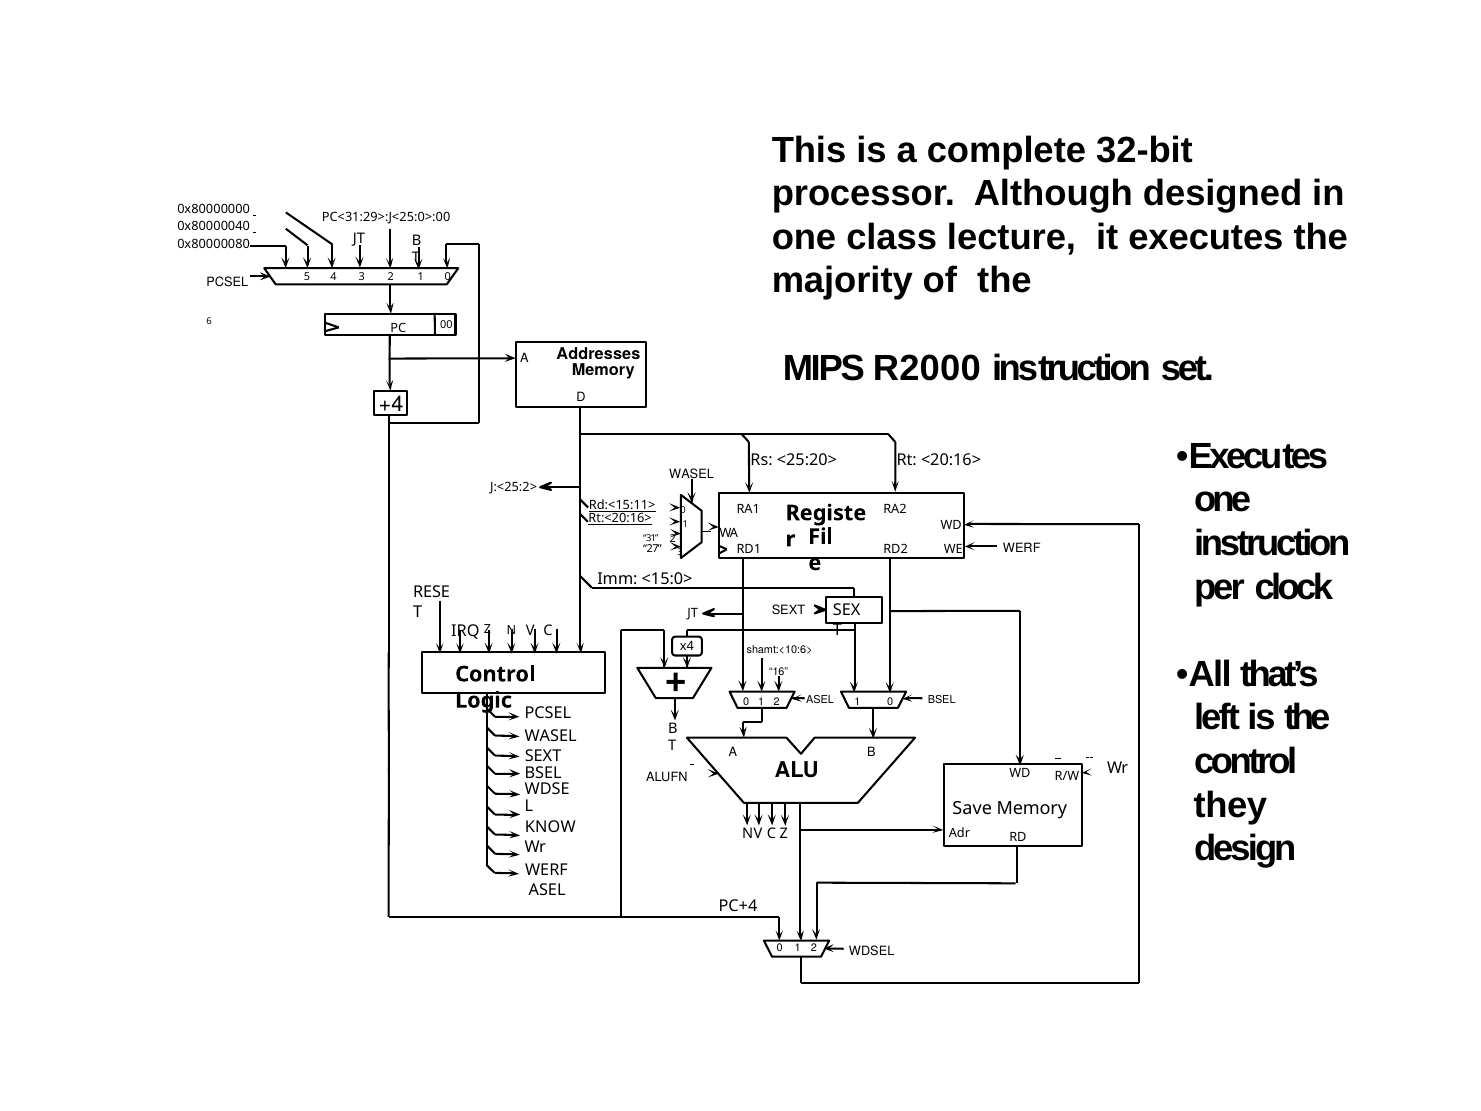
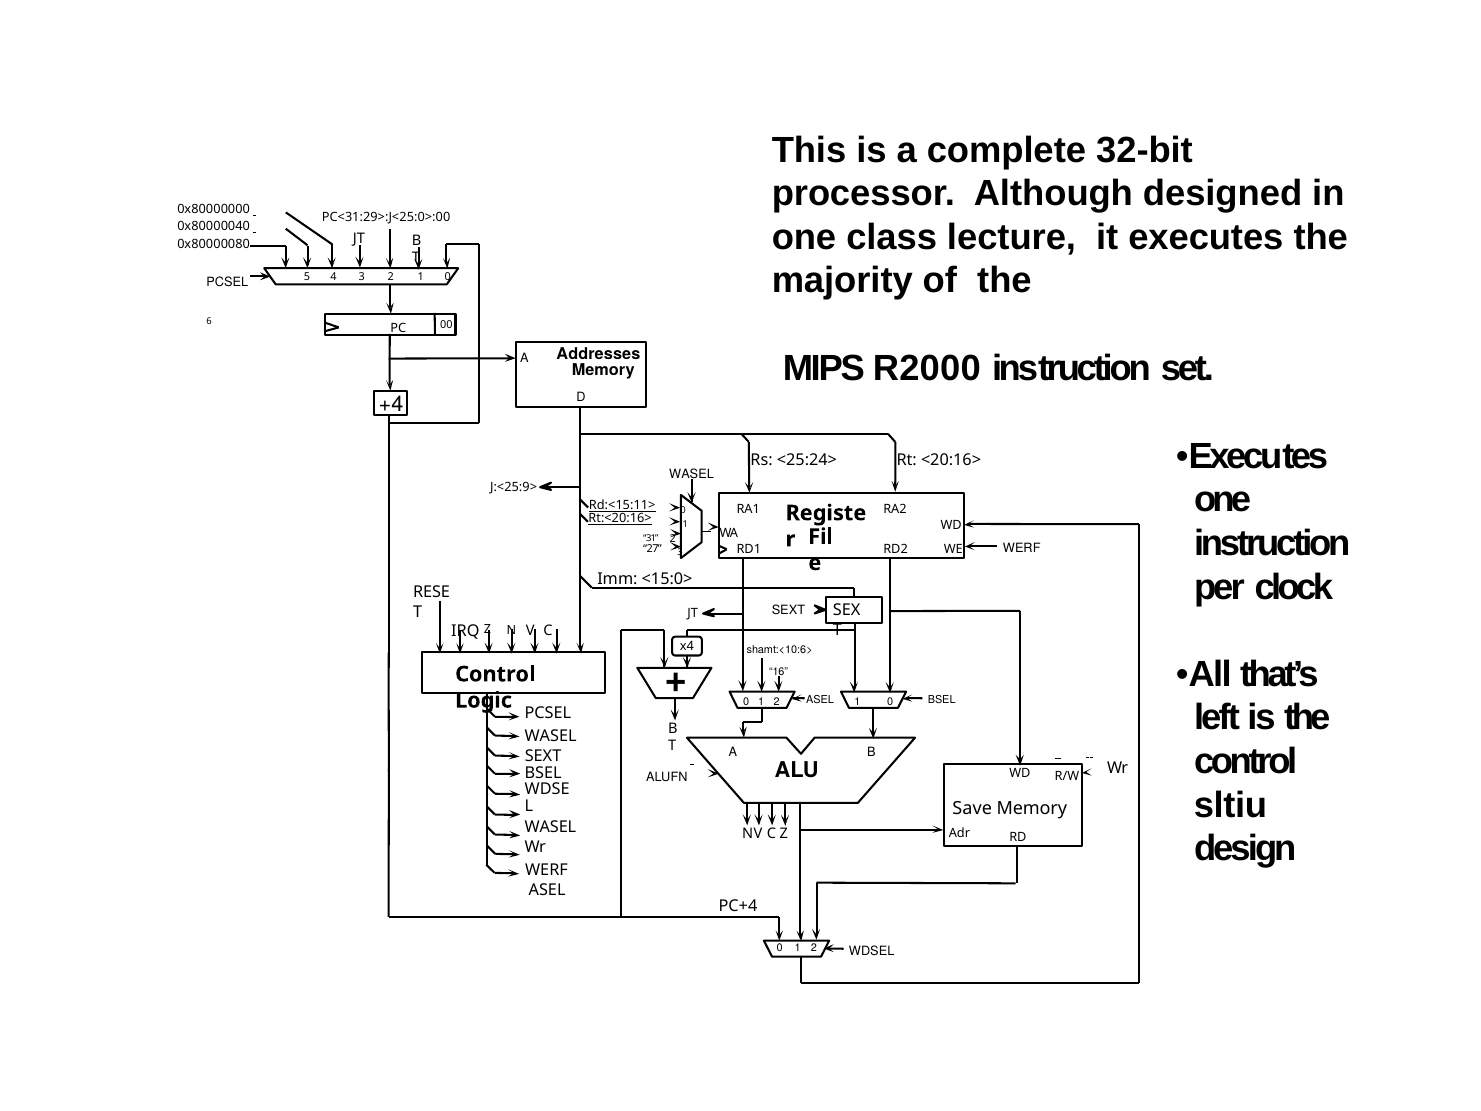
<25:20>: <25:20> -> <25:24>
J:<25:2>: J:<25:2> -> J:<25:9>
they: they -> sltiu
KNOW at (550, 827): KNOW -> WASEL
